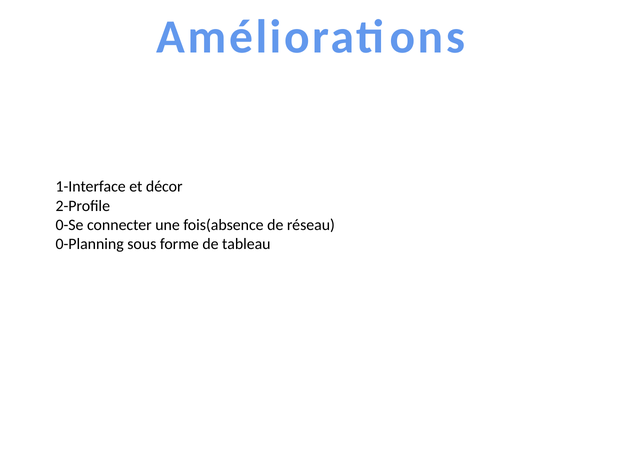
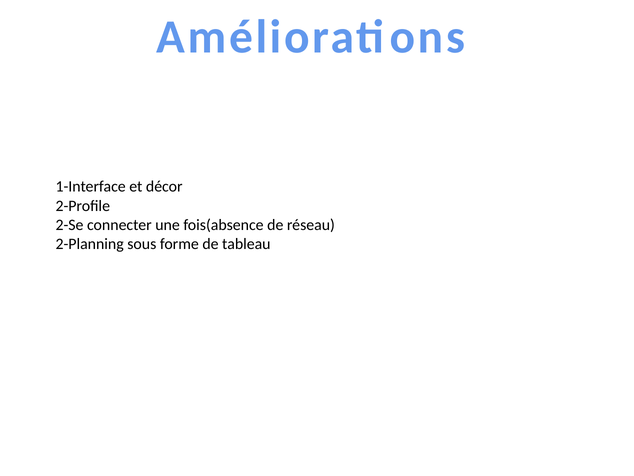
0-Se: 0-Se -> 2-Se
0-Planning: 0-Planning -> 2-Planning
